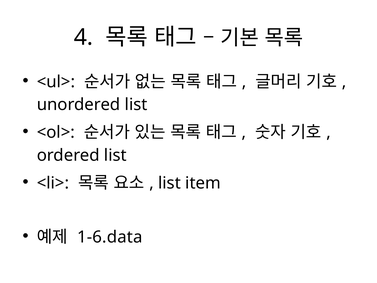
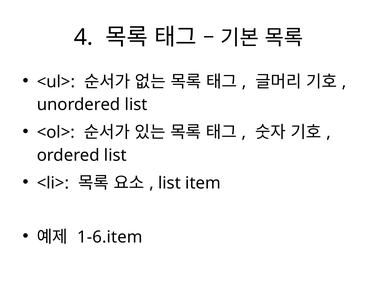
1-6.data: 1-6.data -> 1-6.item
